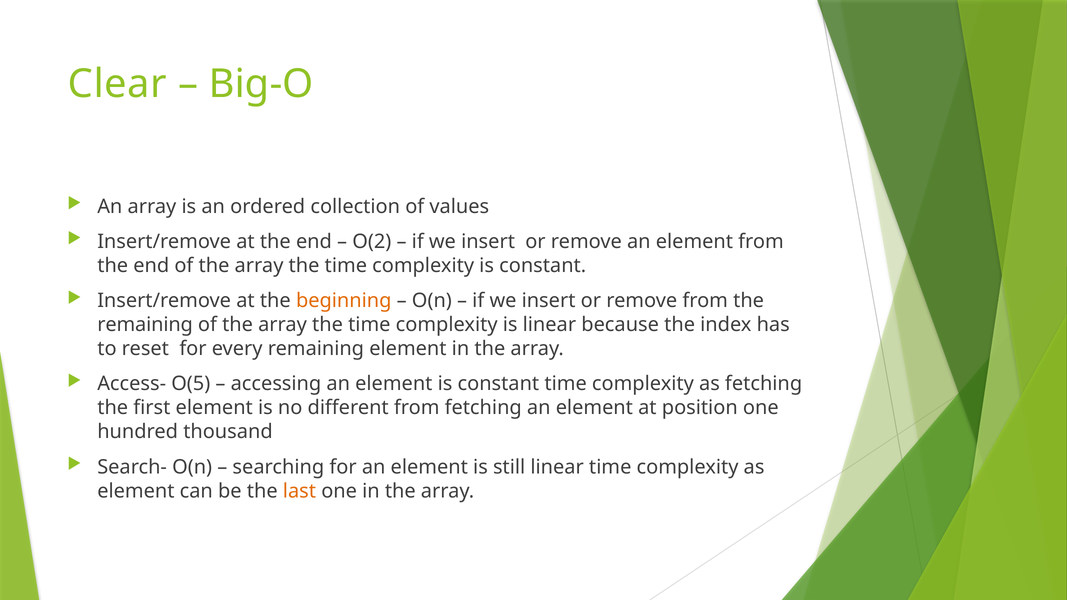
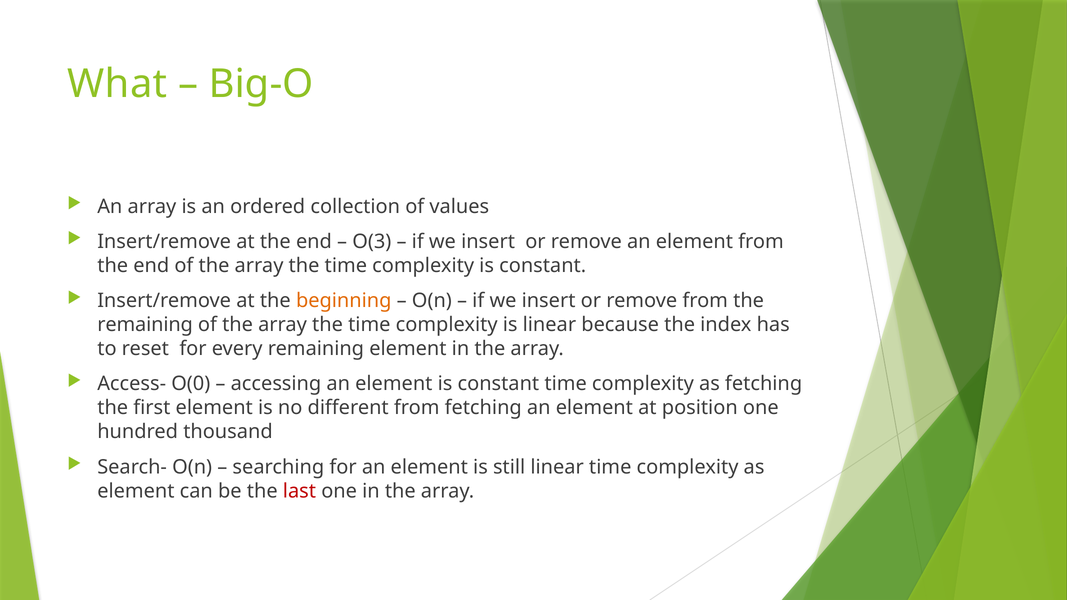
Clear: Clear -> What
O(2: O(2 -> O(3
O(5: O(5 -> O(0
last colour: orange -> red
